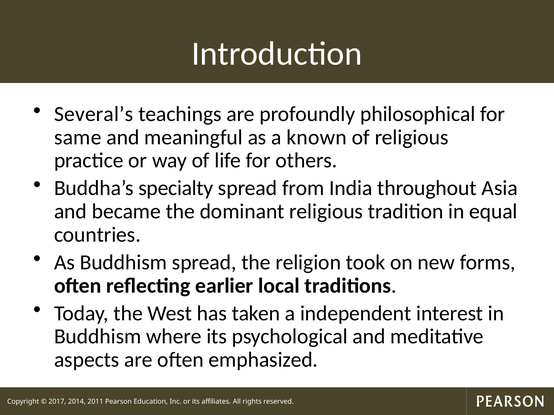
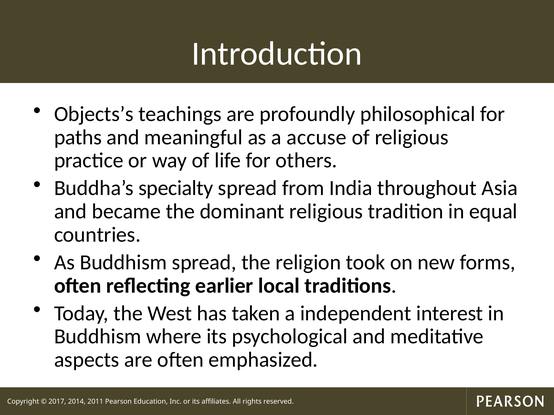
Several’s: Several’s -> Objects’s
same: same -> paths
known: known -> accuse
